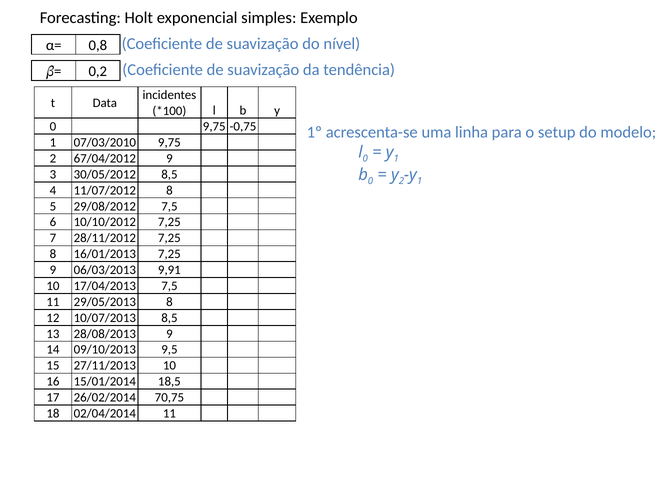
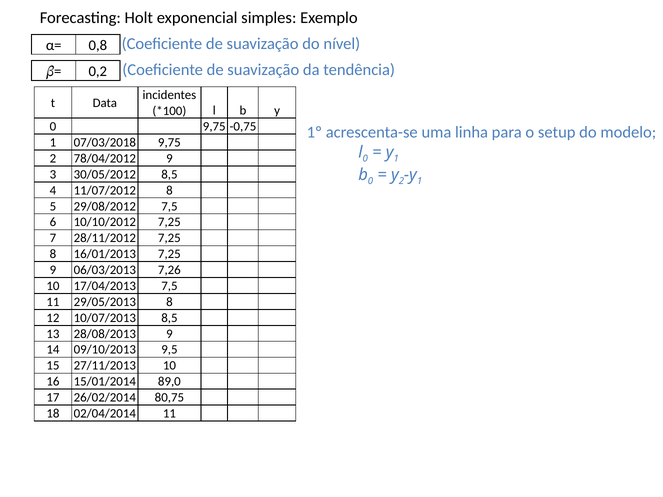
07/03/2010: 07/03/2010 -> 07/03/2018
67/04/2012: 67/04/2012 -> 78/04/2012
9,91: 9,91 -> 7,26
18,5: 18,5 -> 89,0
70,75: 70,75 -> 80,75
